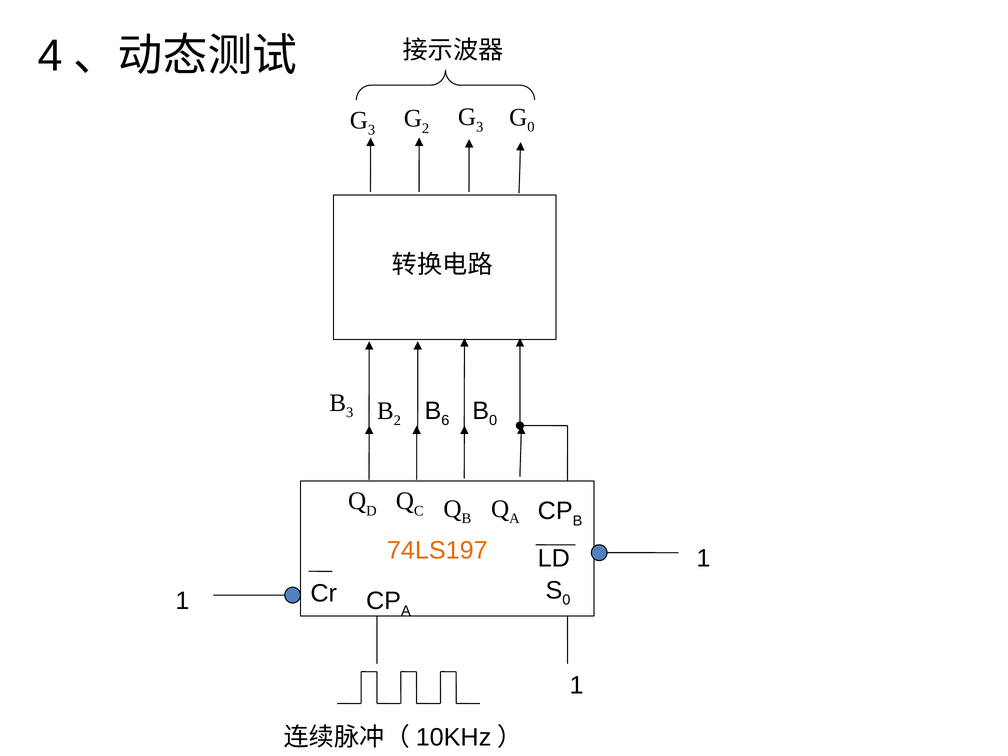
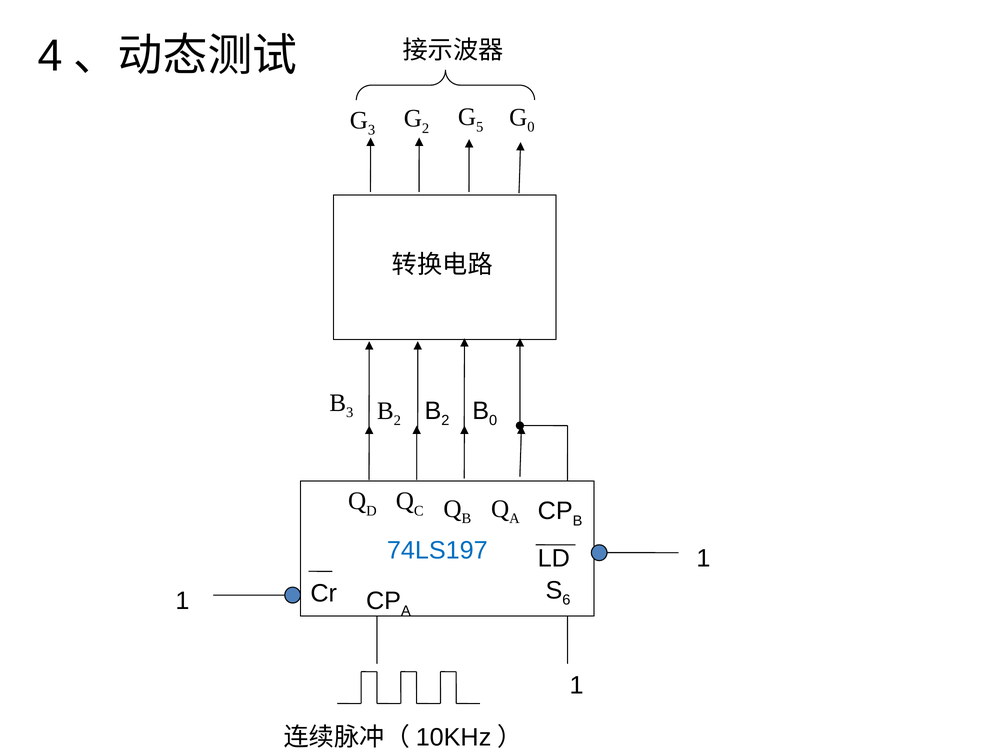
3 at (480, 127): 3 -> 5
6 at (445, 421): 6 -> 2
74LS197 colour: orange -> blue
0 at (566, 600): 0 -> 6
